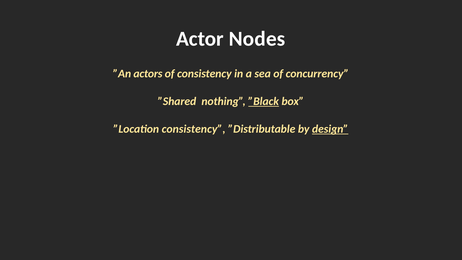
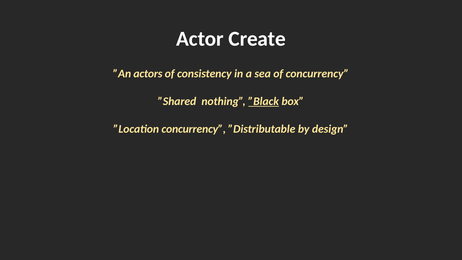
Nodes: Nodes -> Create
”Location consistency: consistency -> concurrency
design underline: present -> none
